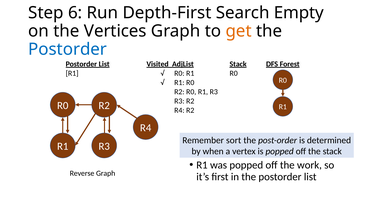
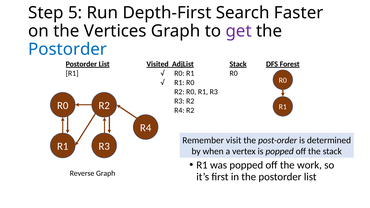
6: 6 -> 5
Empty: Empty -> Faster
get colour: orange -> purple
sort: sort -> visit
